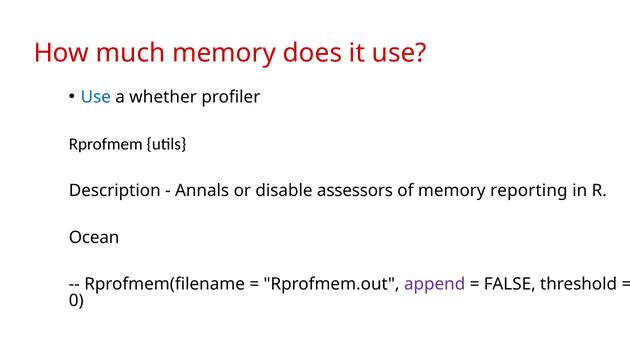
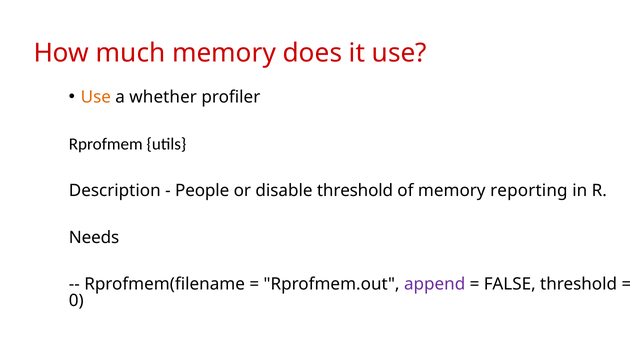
Use at (96, 97) colour: blue -> orange
Annals: Annals -> People
disable assessors: assessors -> threshold
Ocean: Ocean -> Needs
